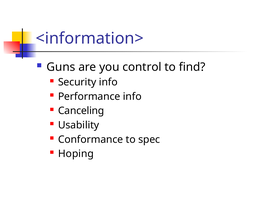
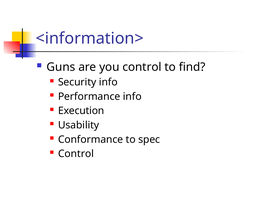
Canceling: Canceling -> Execution
Hoping at (76, 154): Hoping -> Control
